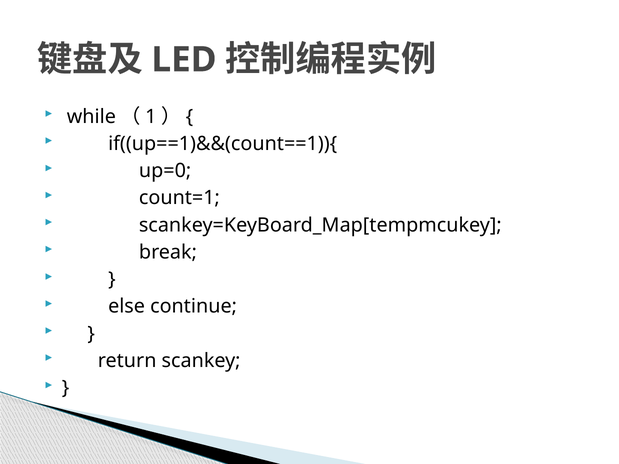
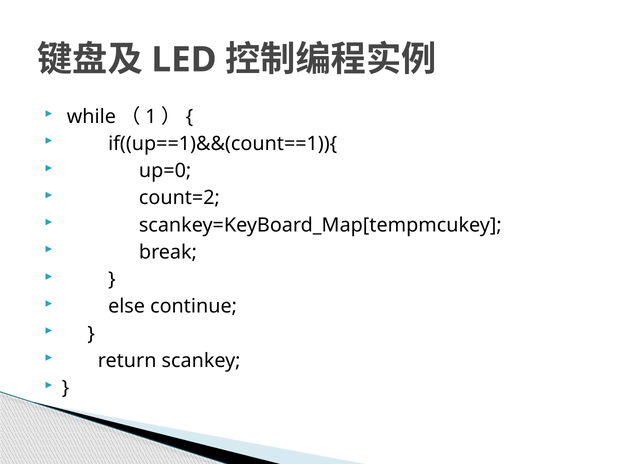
count=1: count=1 -> count=2
